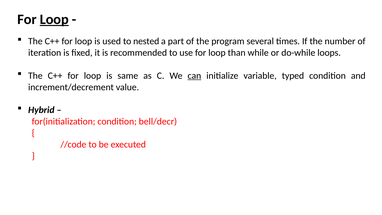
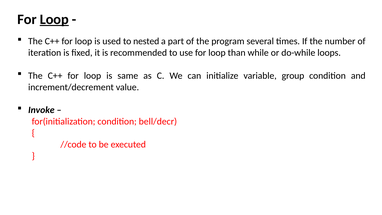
can underline: present -> none
typed: typed -> group
Hybrid: Hybrid -> Invoke
